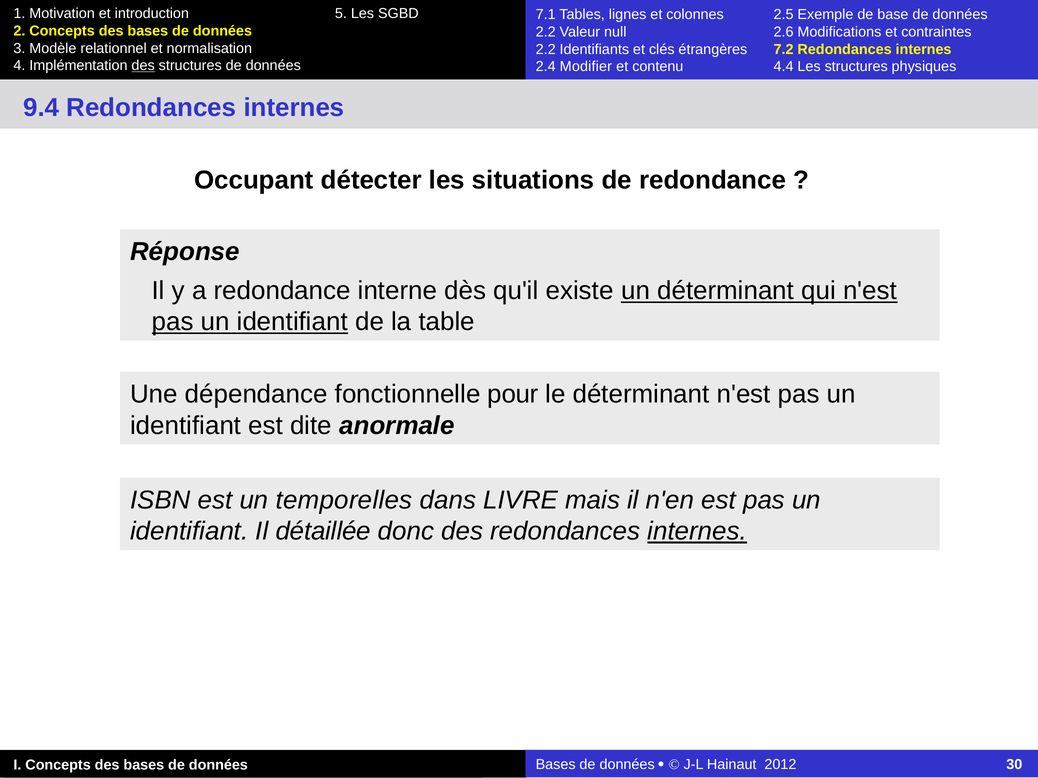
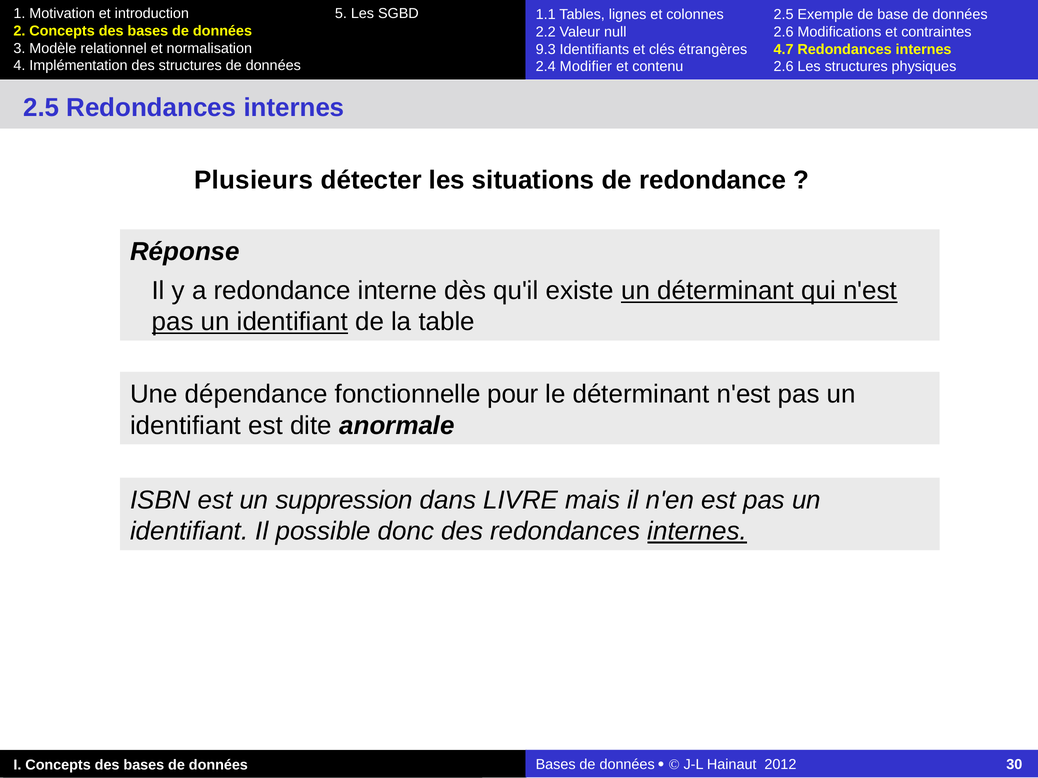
7.1: 7.1 -> 1.1
2.2 at (546, 49): 2.2 -> 9.3
7.2: 7.2 -> 4.7
des at (143, 66) underline: present -> none
contenu 4.4: 4.4 -> 2.6
9.4 at (41, 108): 9.4 -> 2.5
Occupant: Occupant -> Plusieurs
temporelles: temporelles -> suppression
détaillée: détaillée -> possible
